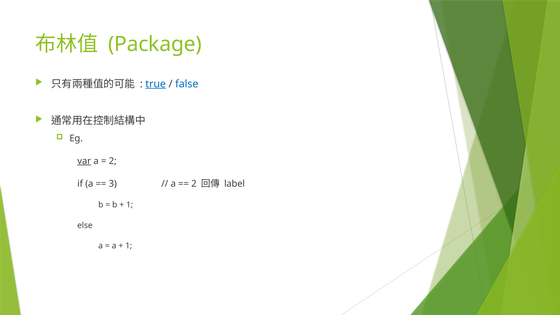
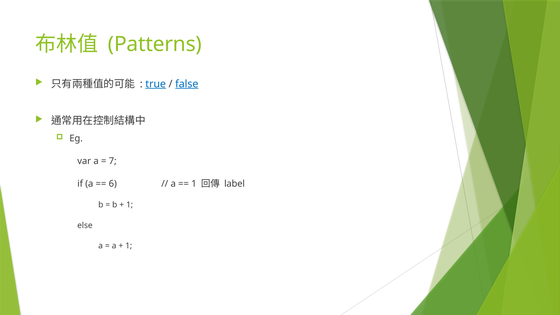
Package: Package -> Patterns
false underline: none -> present
var underline: present -> none
2 at (113, 161): 2 -> 7
3: 3 -> 6
2 at (194, 184): 2 -> 1
